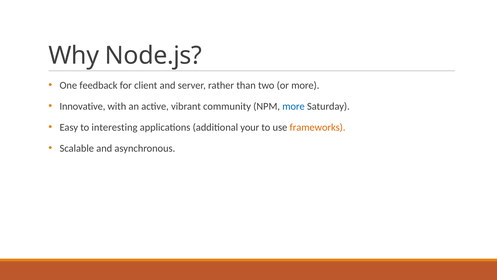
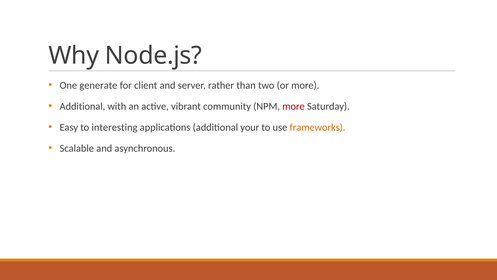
feedback: feedback -> generate
Innovative at (82, 106): Innovative -> Additional
more at (293, 106) colour: blue -> red
